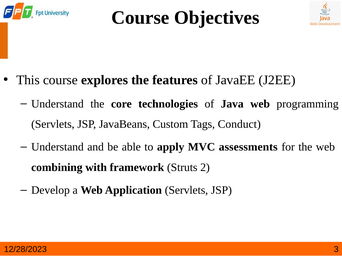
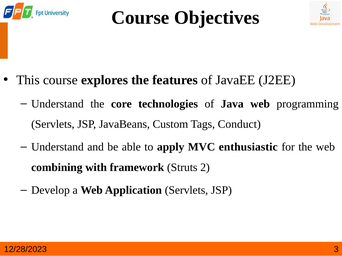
assessments: assessments -> enthusiastic
